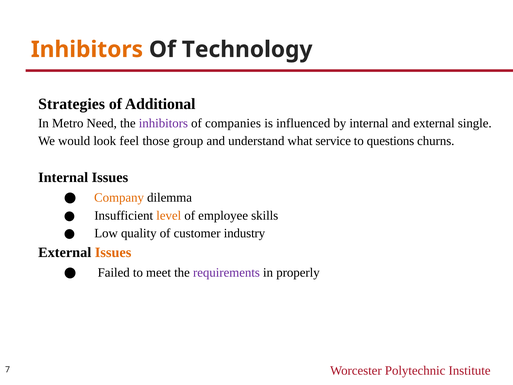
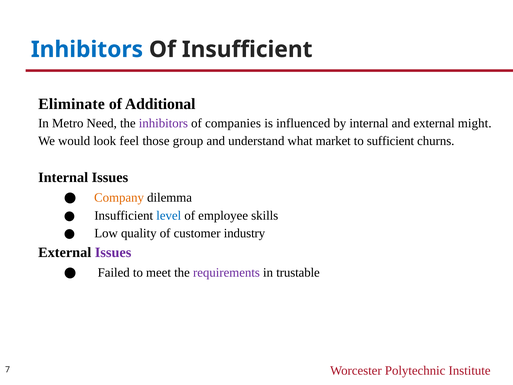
Inhibitors at (87, 49) colour: orange -> blue
Of Technology: Technology -> Insufficient
Strategies: Strategies -> Eliminate
single: single -> might
service: service -> market
questions: questions -> sufficient
level colour: orange -> blue
Issues at (113, 252) colour: orange -> purple
properly: properly -> trustable
